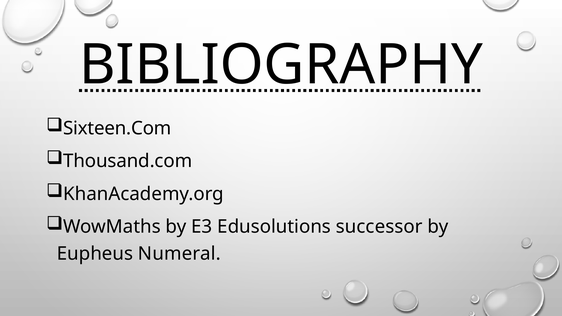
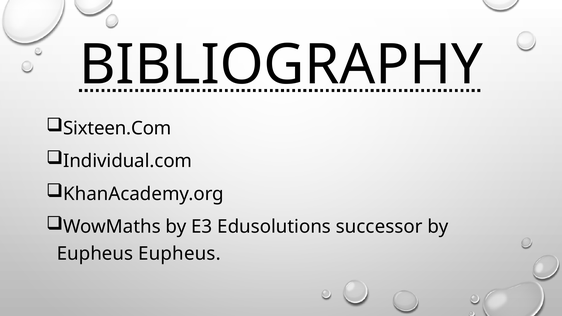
Thousand.com: Thousand.com -> Individual.com
Eupheus Numeral: Numeral -> Eupheus
